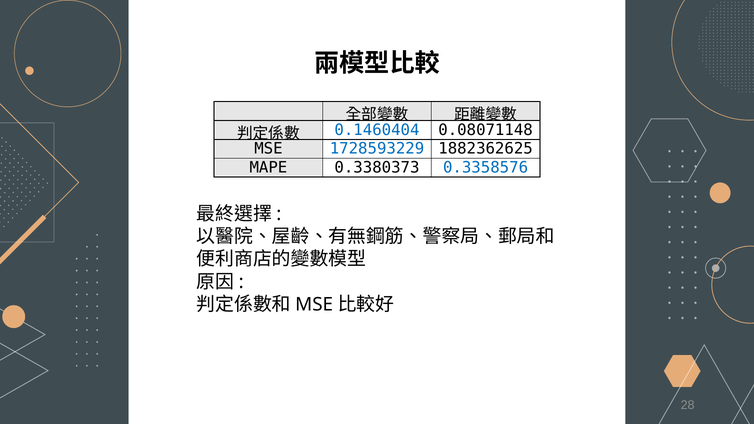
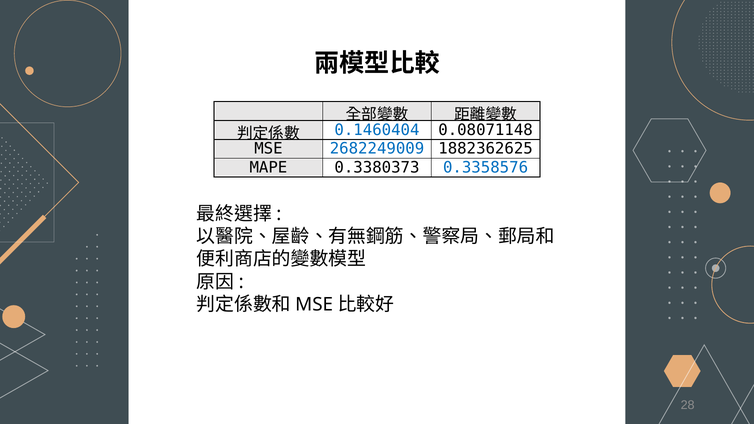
1728593229: 1728593229 -> 2682249009
